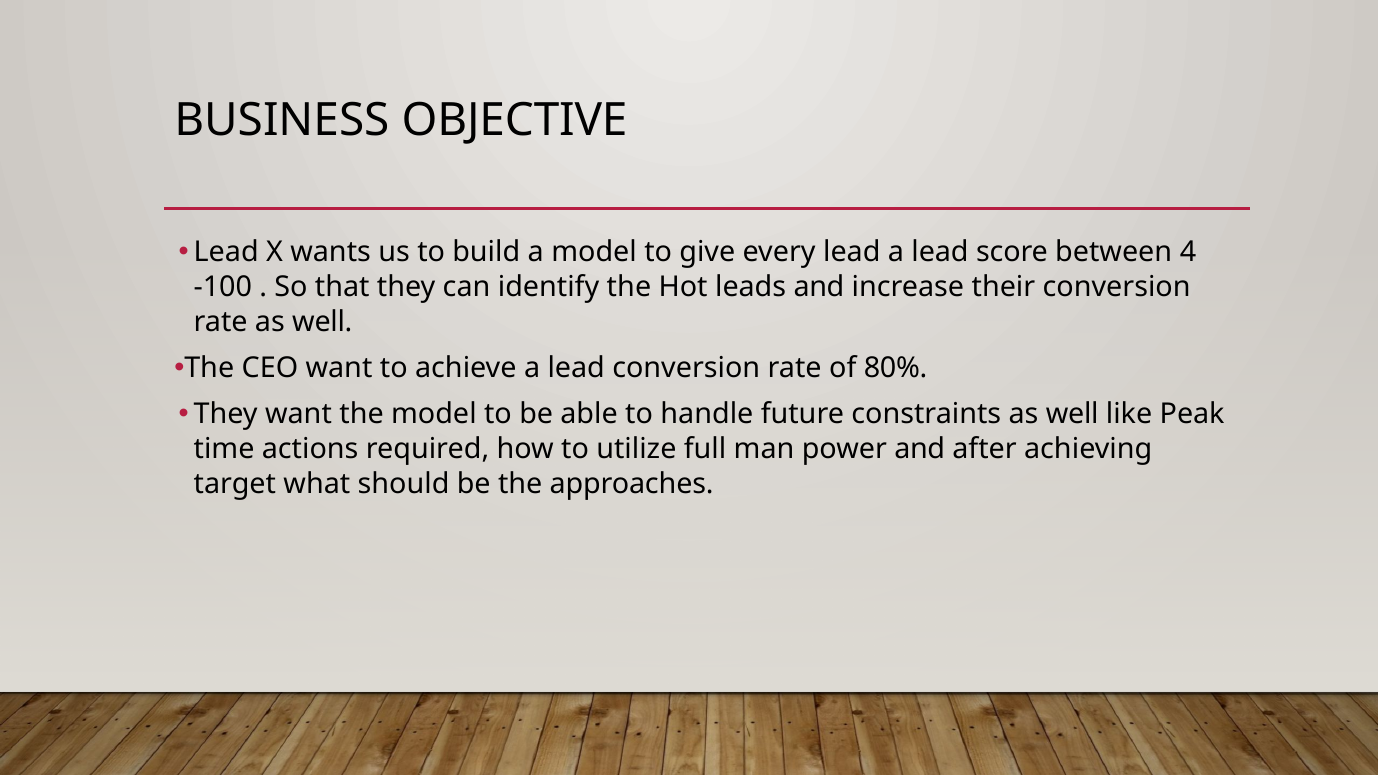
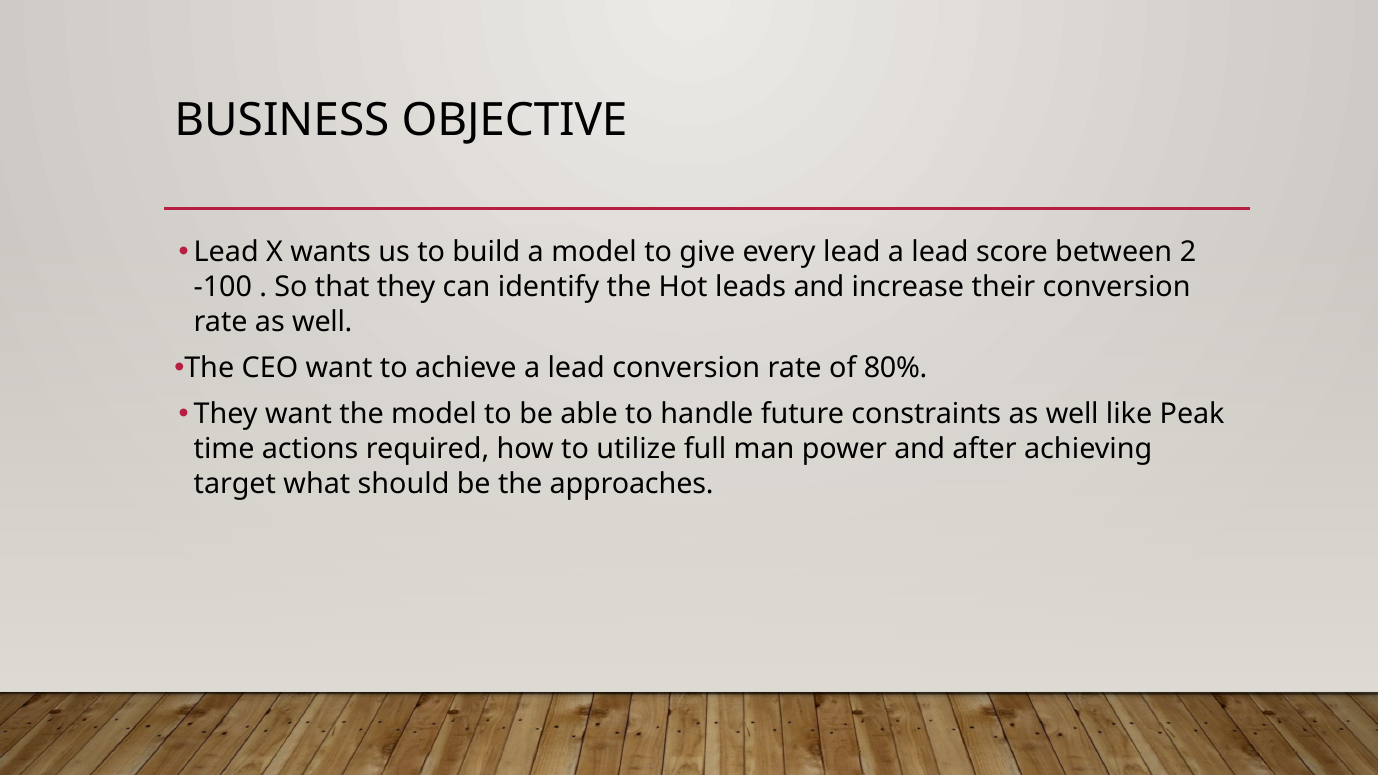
4: 4 -> 2
